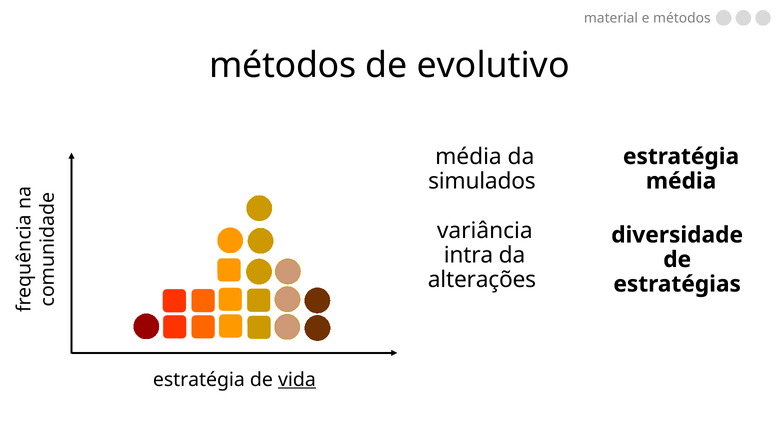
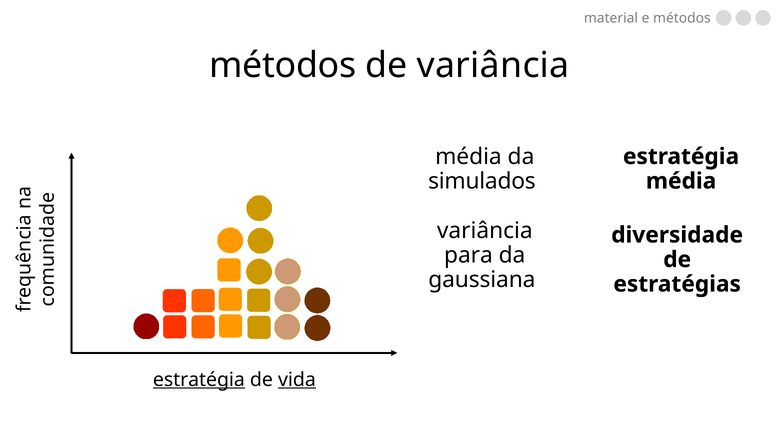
de evolutivo: evolutivo -> variância
intra: intra -> para
alterações: alterações -> gaussiana
estratégia at (199, 379) underline: none -> present
